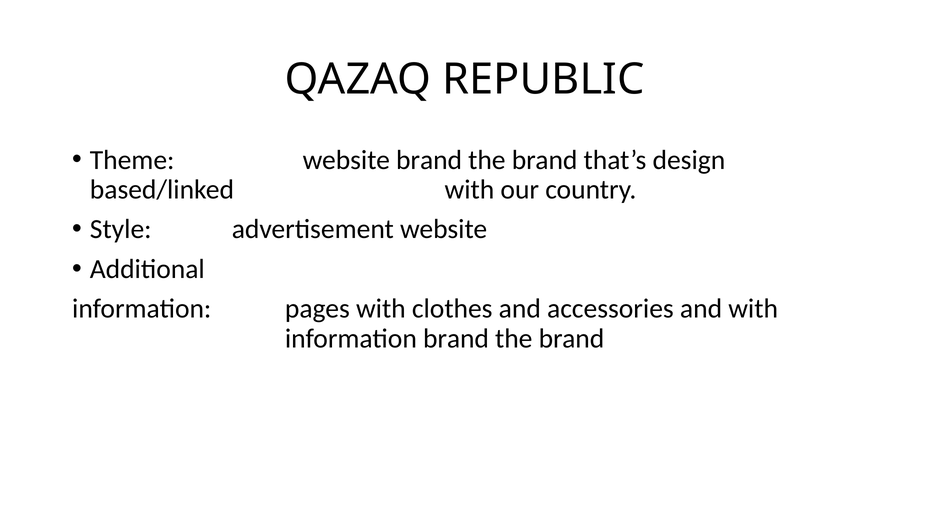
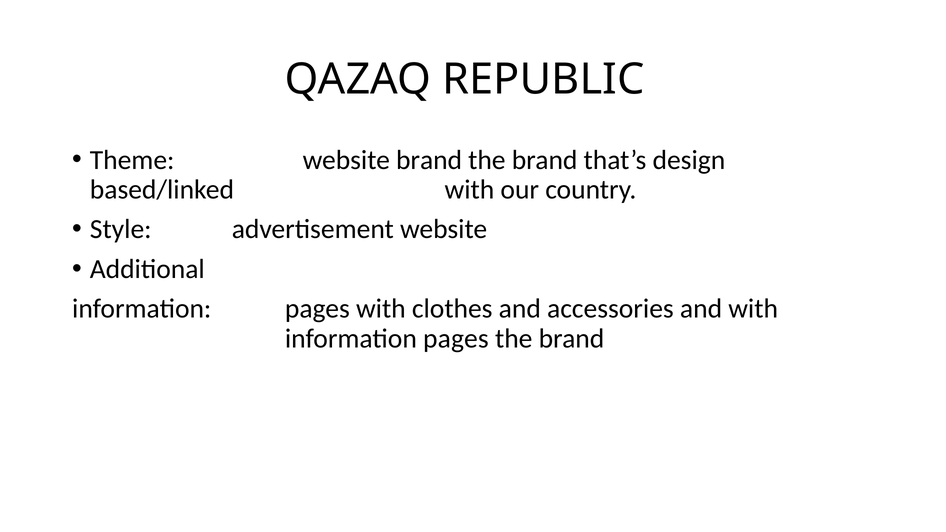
brand at (456, 339): brand -> pages
